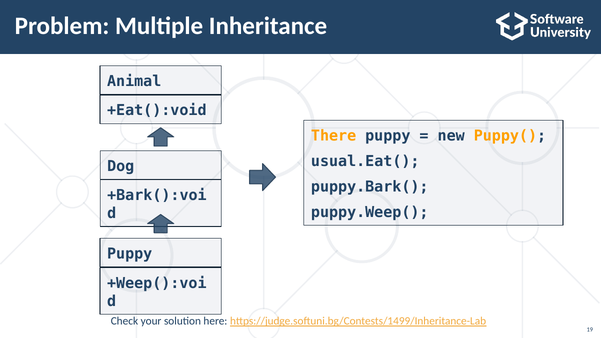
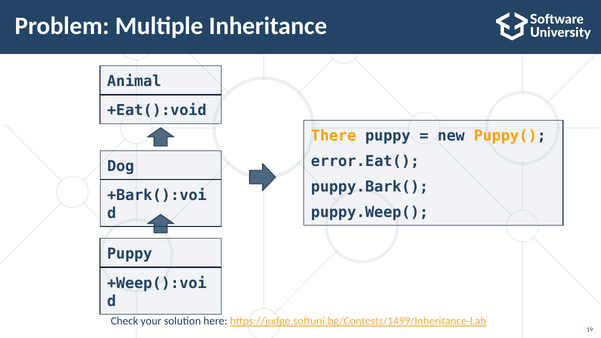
usual.Eat(: usual.Eat( -> error.Eat(
